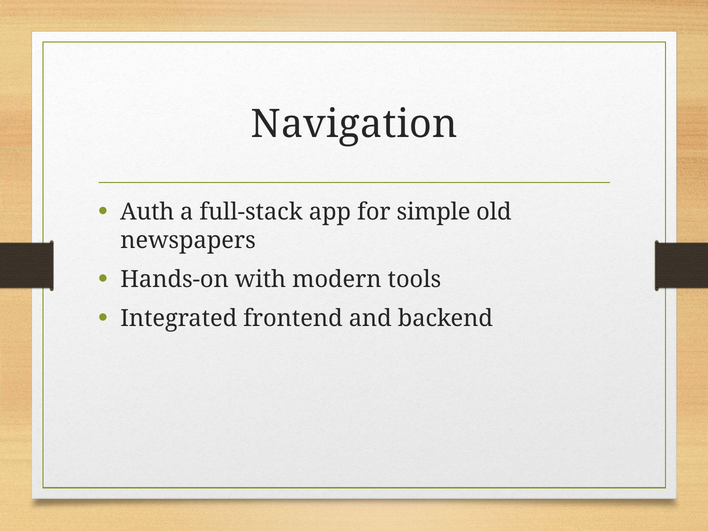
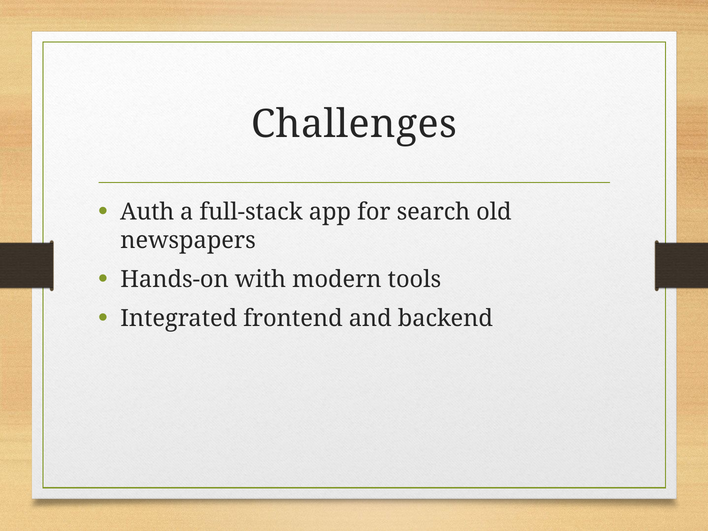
Navigation: Navigation -> Challenges
simple: simple -> search
